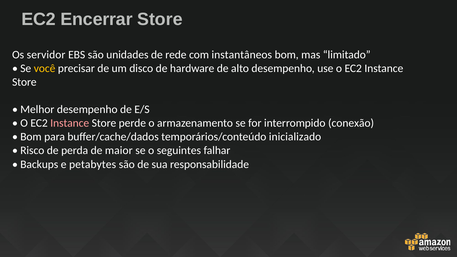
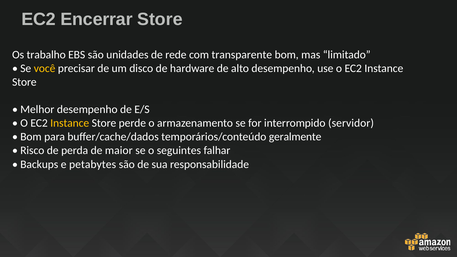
servidor: servidor -> trabalho
instantâneos: instantâneos -> transparente
Instance at (70, 123) colour: pink -> yellow
conexão: conexão -> servidor
inicializado: inicializado -> geralmente
